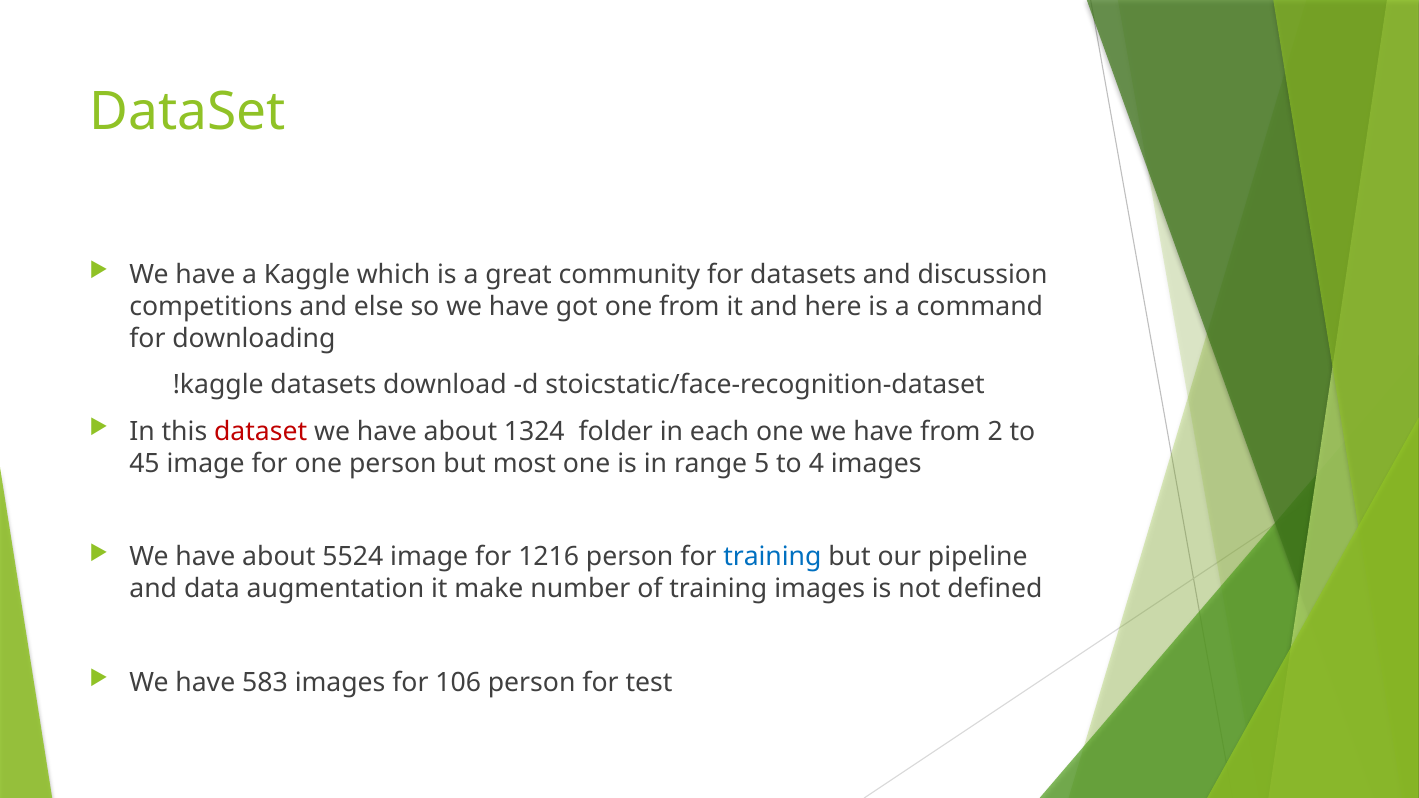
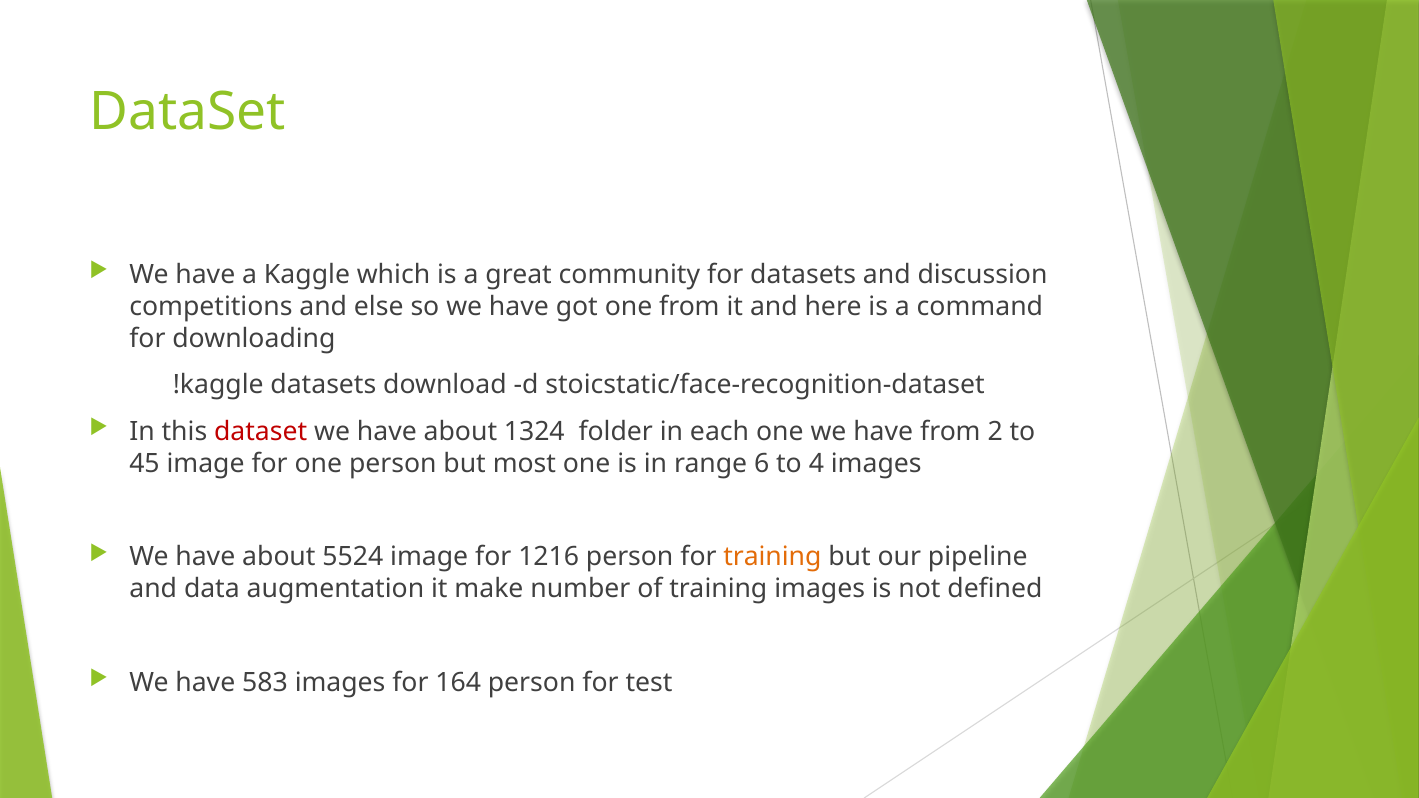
5: 5 -> 6
training at (772, 557) colour: blue -> orange
106: 106 -> 164
